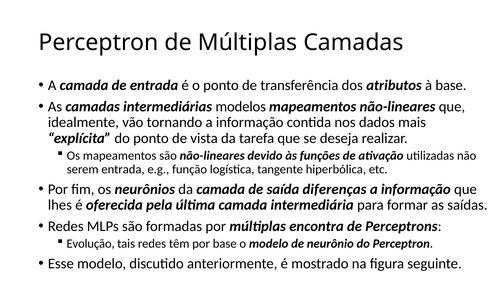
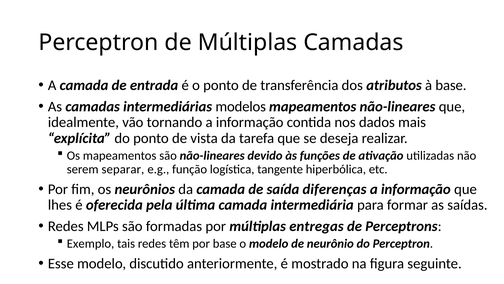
serem entrada: entrada -> separar
encontra: encontra -> entregas
Evolução: Evolução -> Exemplo
